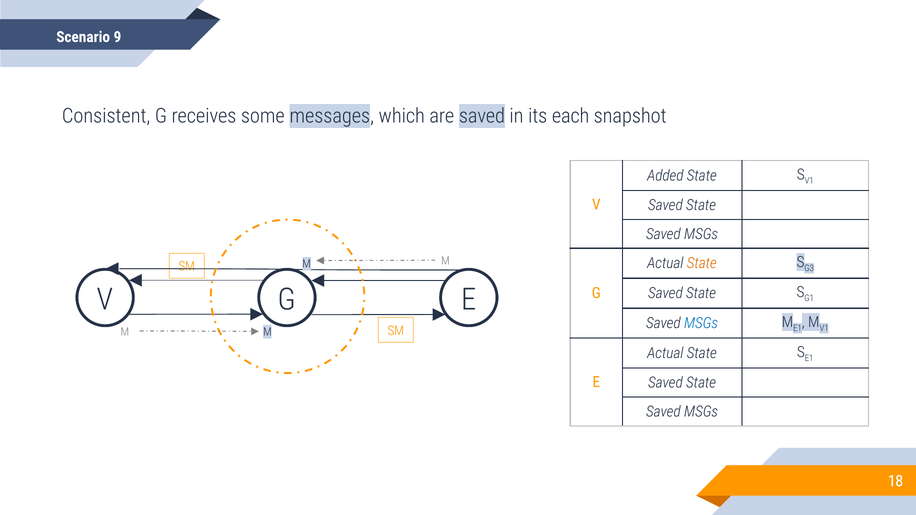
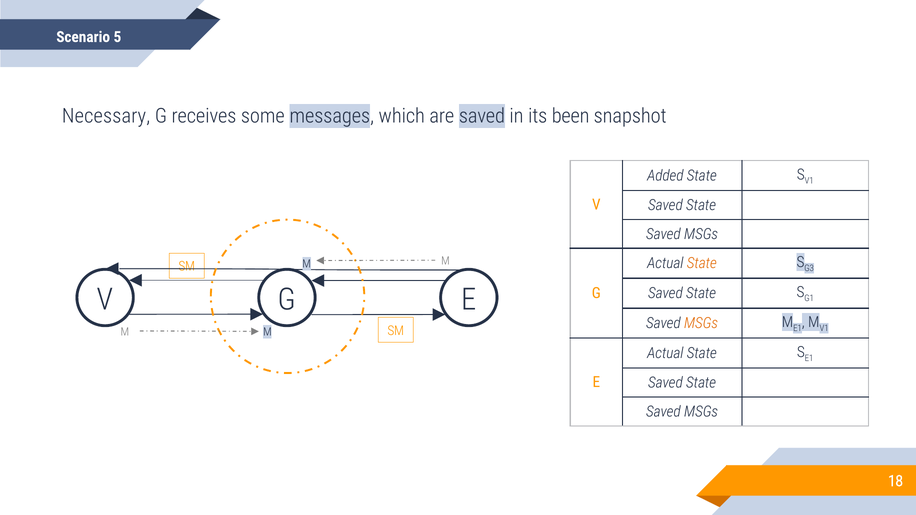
9: 9 -> 5
Consistent: Consistent -> Necessary
each: each -> been
MSGs at (701, 324) colour: blue -> orange
